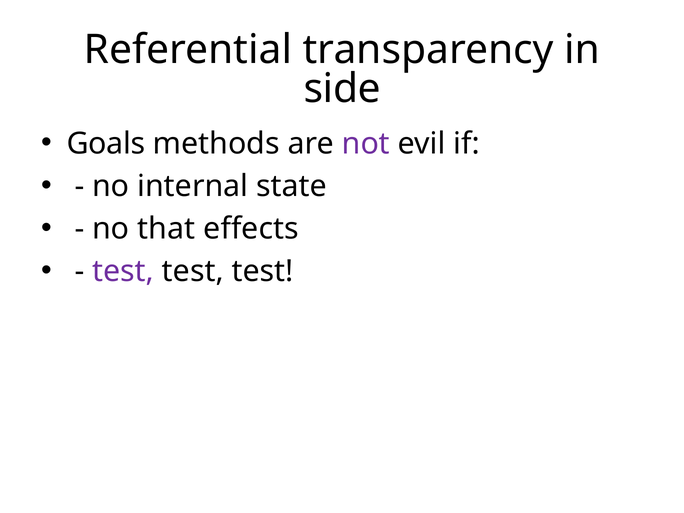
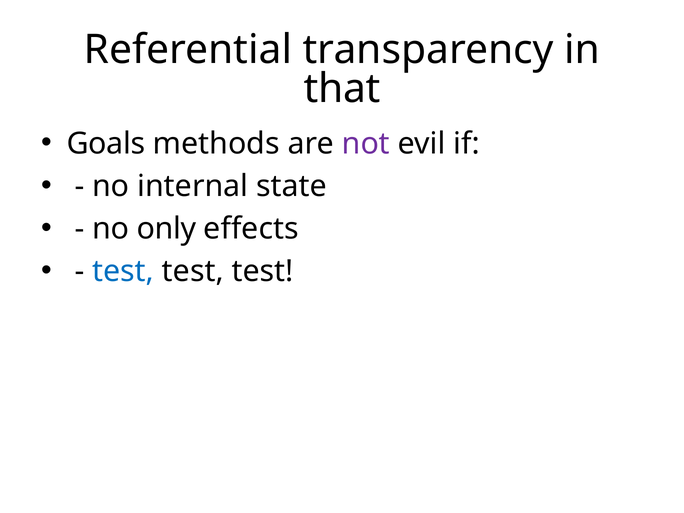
side: side -> that
that: that -> only
test at (123, 271) colour: purple -> blue
